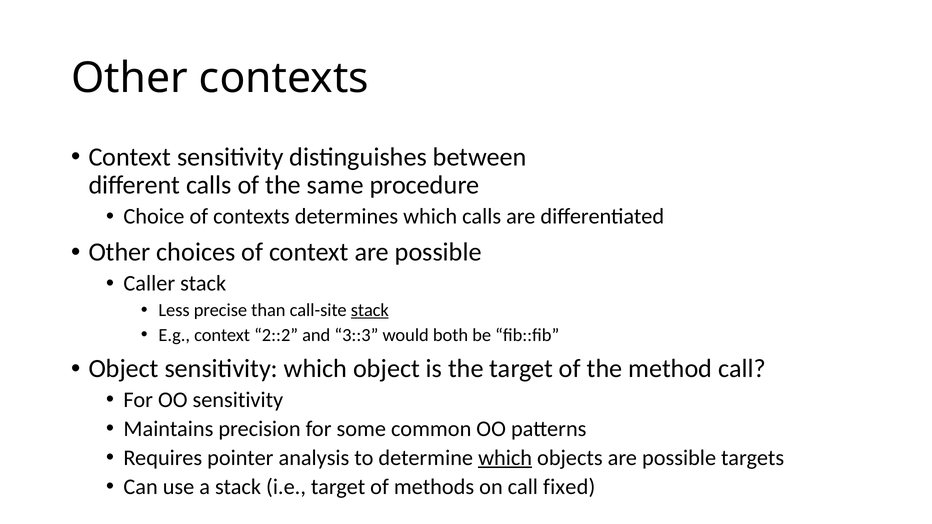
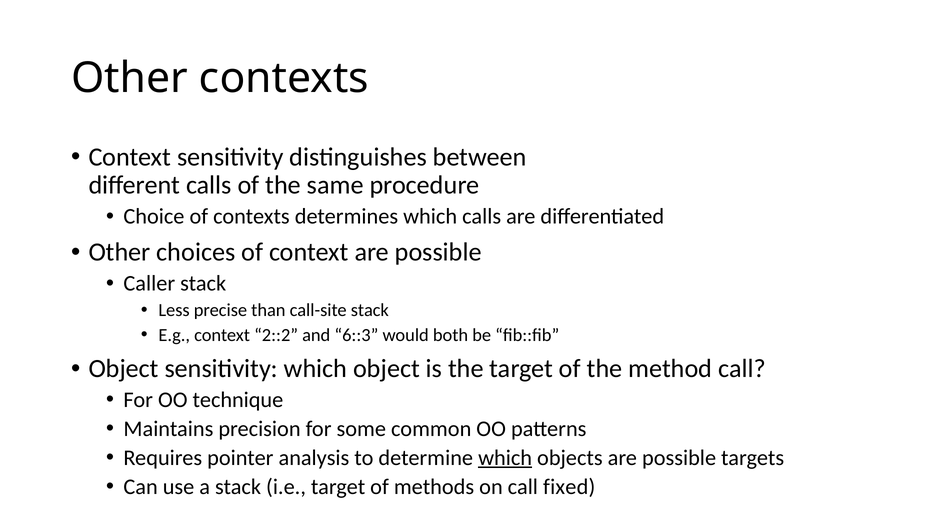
stack at (370, 310) underline: present -> none
3::3: 3::3 -> 6::3
OO sensitivity: sensitivity -> technique
